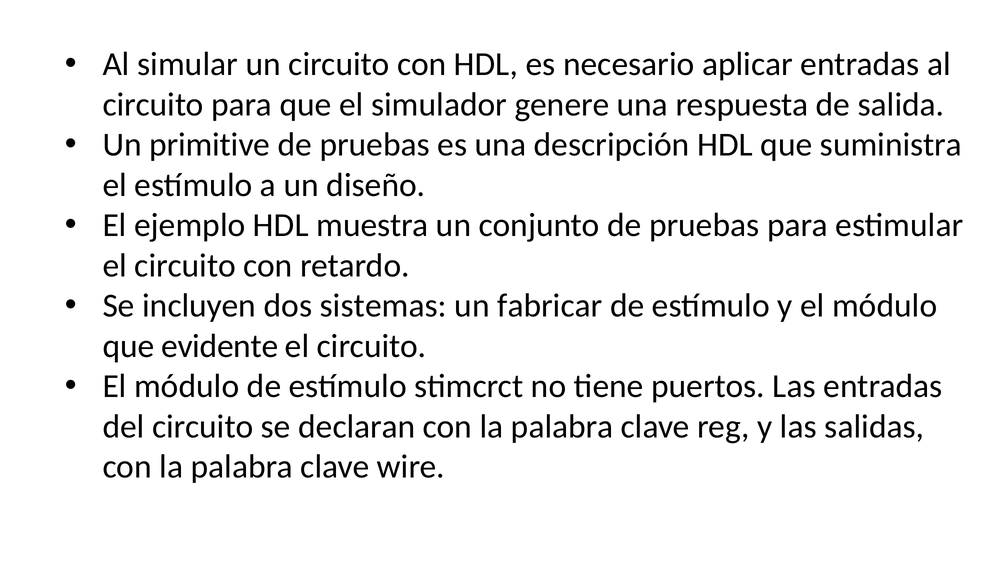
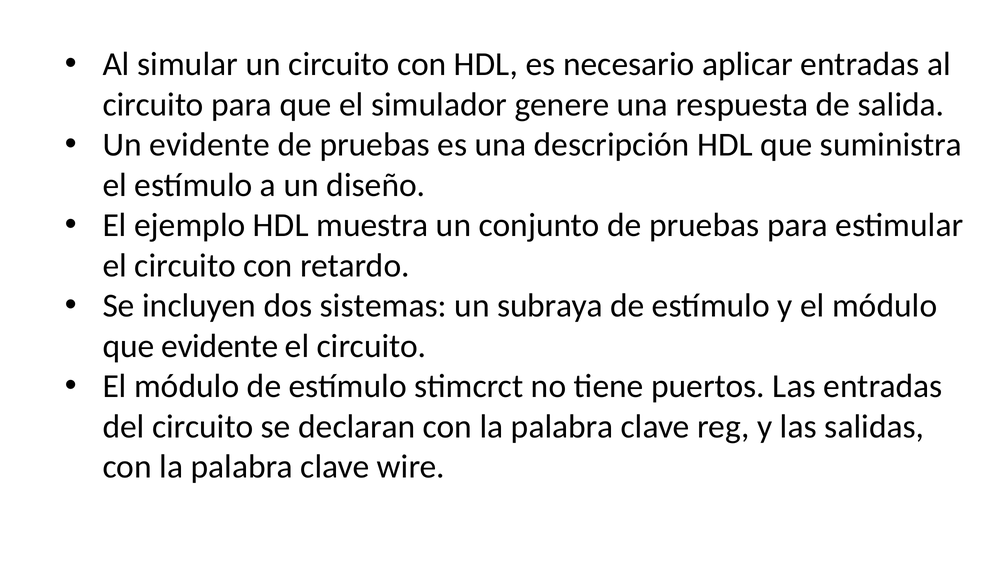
Un primitive: primitive -> evidente
fabricar: fabricar -> subraya
